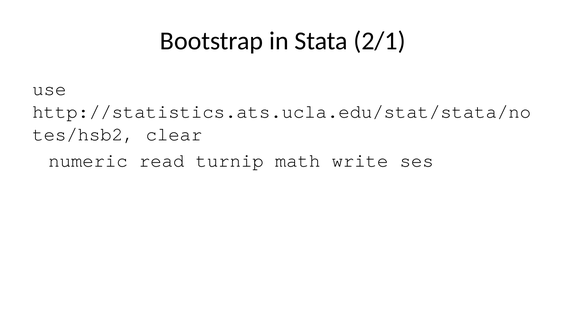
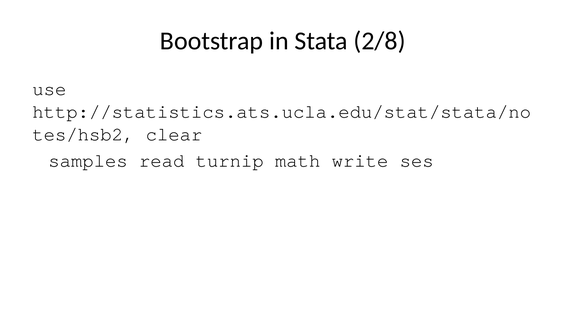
2/1: 2/1 -> 2/8
numeric: numeric -> samples
